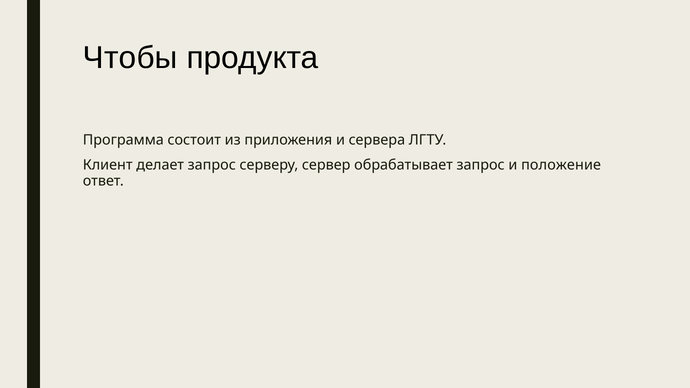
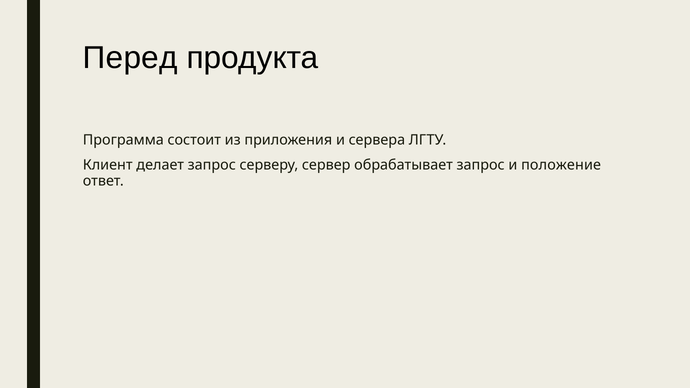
Чтобы: Чтобы -> Перед
